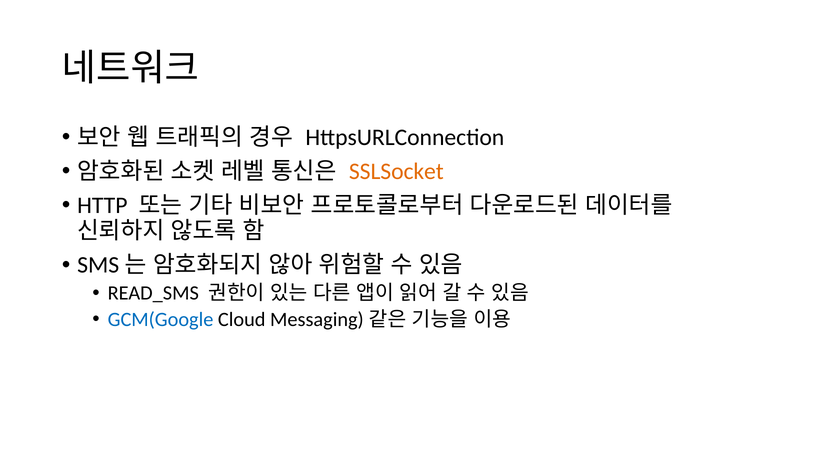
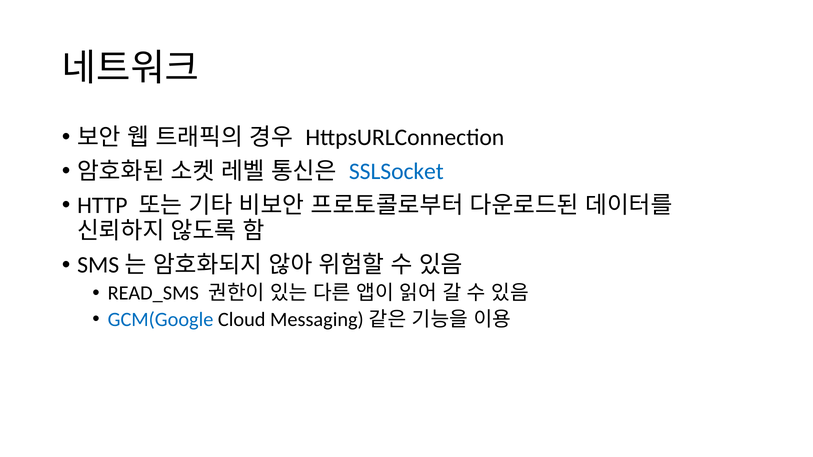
SSLSocket colour: orange -> blue
